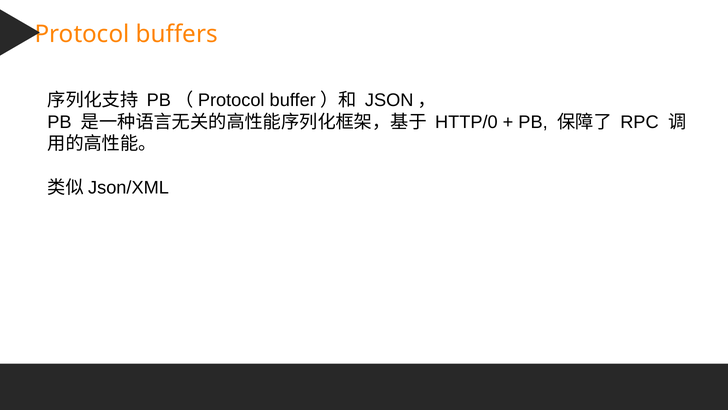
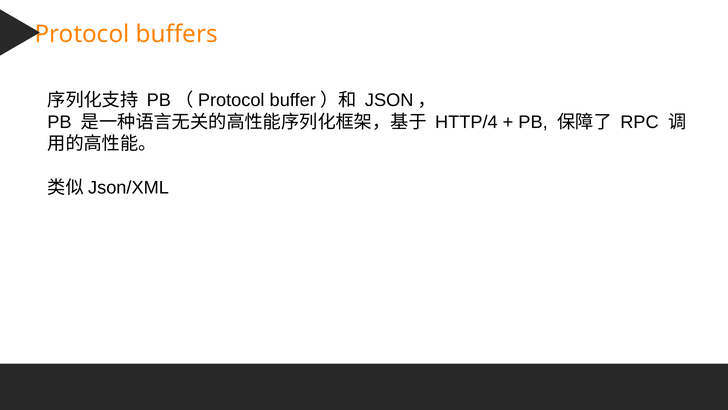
HTTP/0: HTTP/0 -> HTTP/4
